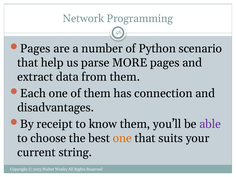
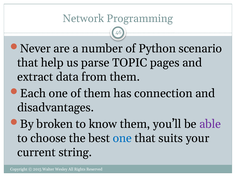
Pages at (35, 48): Pages -> Never
MORE: MORE -> TOPIC
receipt: receipt -> broken
one at (122, 138) colour: orange -> blue
